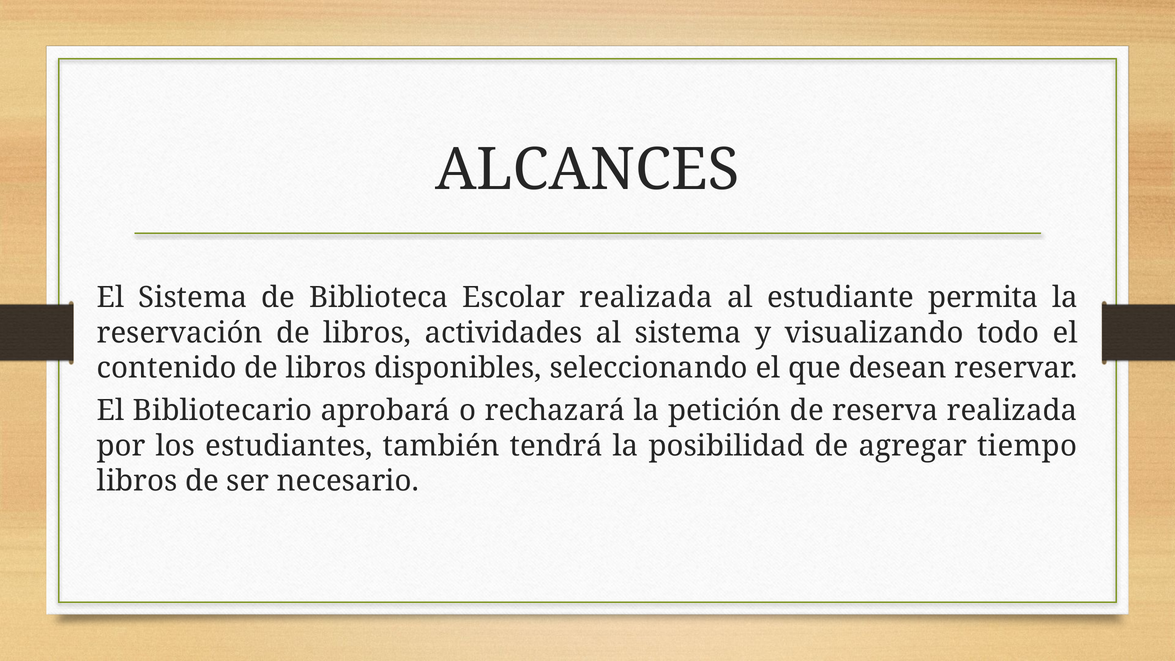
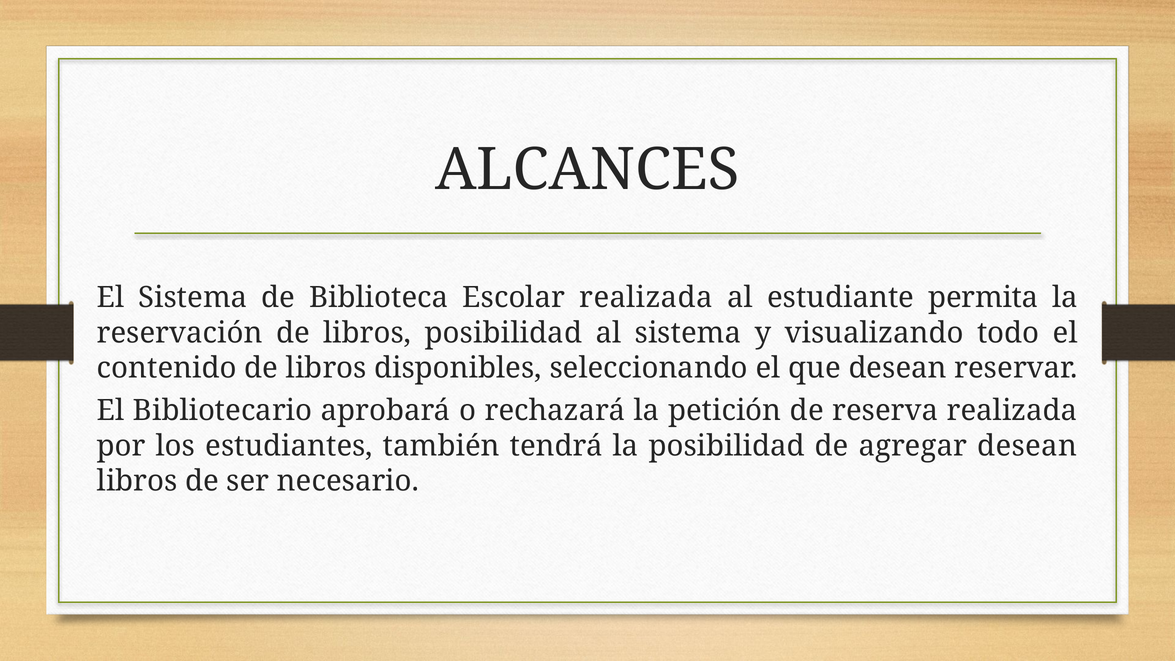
libros actividades: actividades -> posibilidad
agregar tiempo: tiempo -> desean
